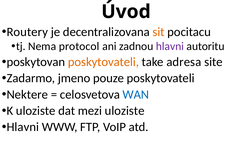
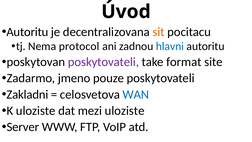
Routery at (27, 32): Routery -> Autoritu
hlavni at (170, 46) colour: purple -> blue
poskytovateli at (103, 62) colour: orange -> purple
adresa: adresa -> format
Nektere: Nektere -> Zakladni
Hlavni at (23, 127): Hlavni -> Server
